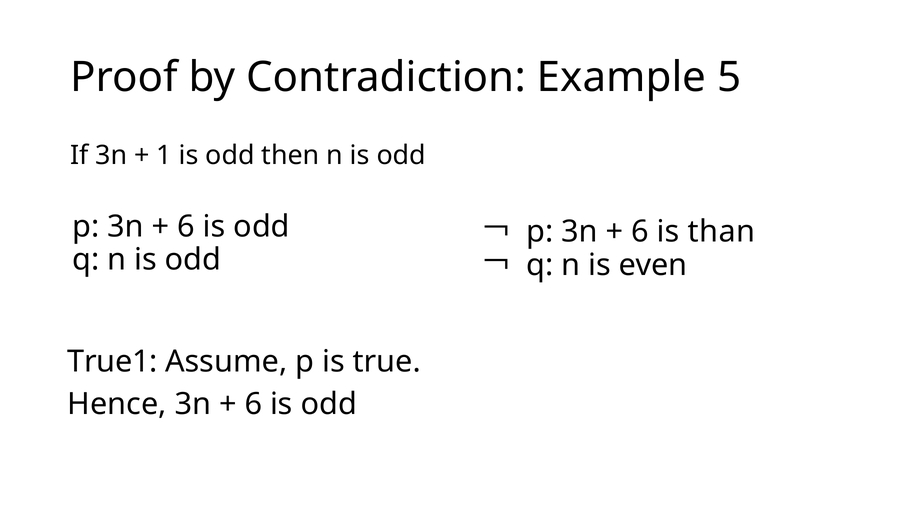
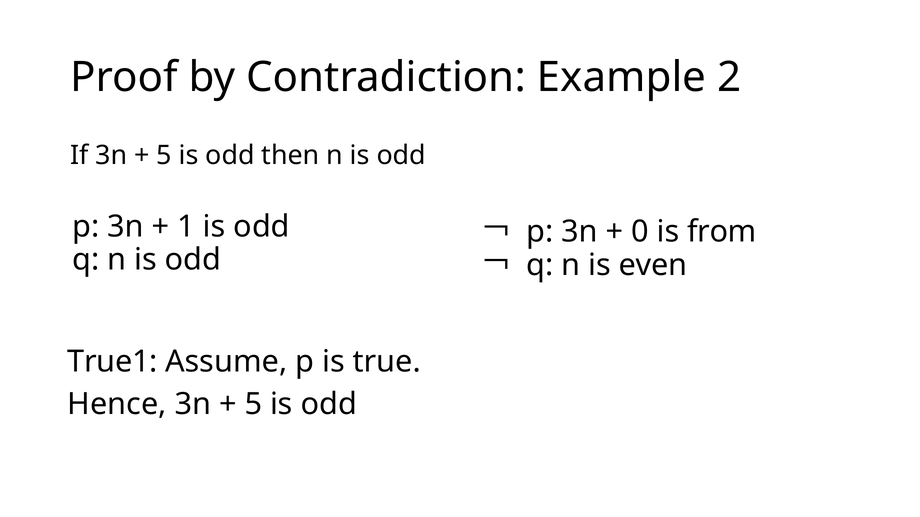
5: 5 -> 2
1 at (164, 155): 1 -> 5
6 at (186, 227): 6 -> 1
6 at (640, 232): 6 -> 0
than: than -> from
6 at (253, 405): 6 -> 5
